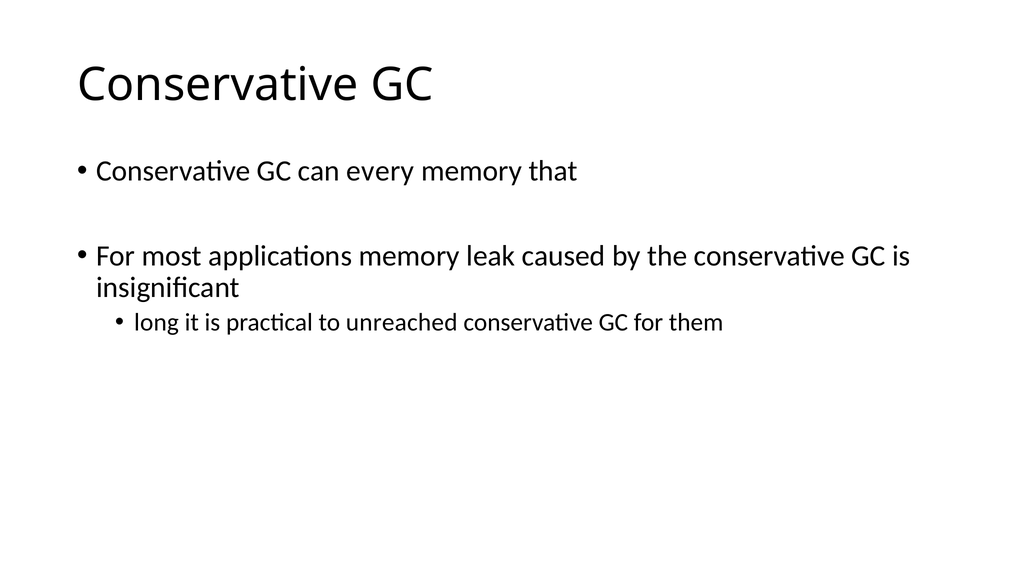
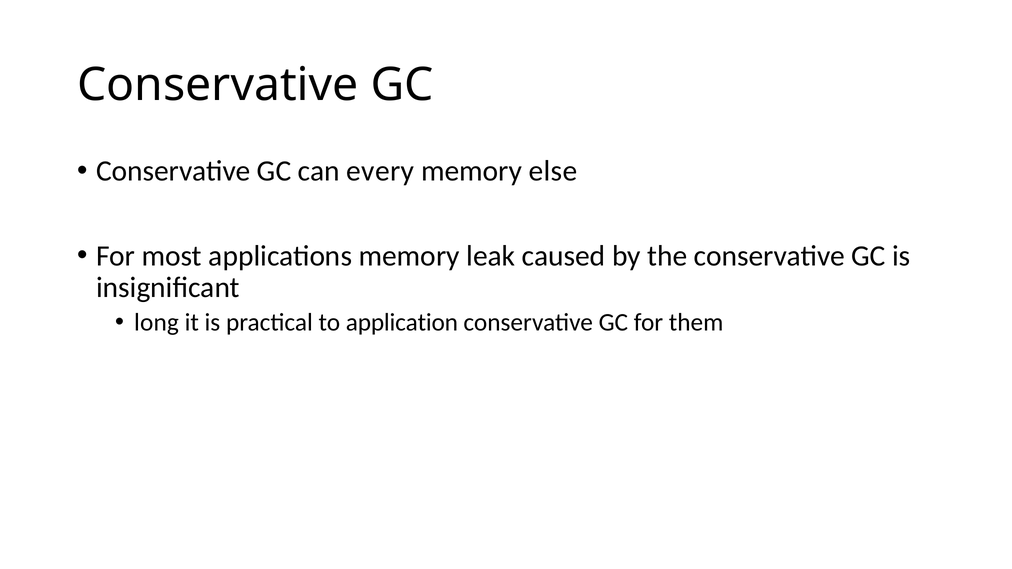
that: that -> else
unreached: unreached -> application
